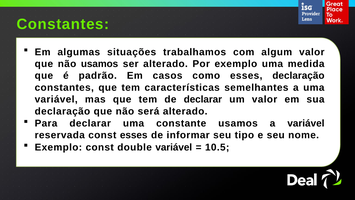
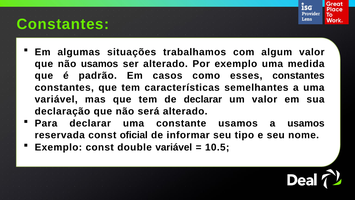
esses declaração: declaração -> constantes
a variável: variável -> usamos
const esses: esses -> oficial
